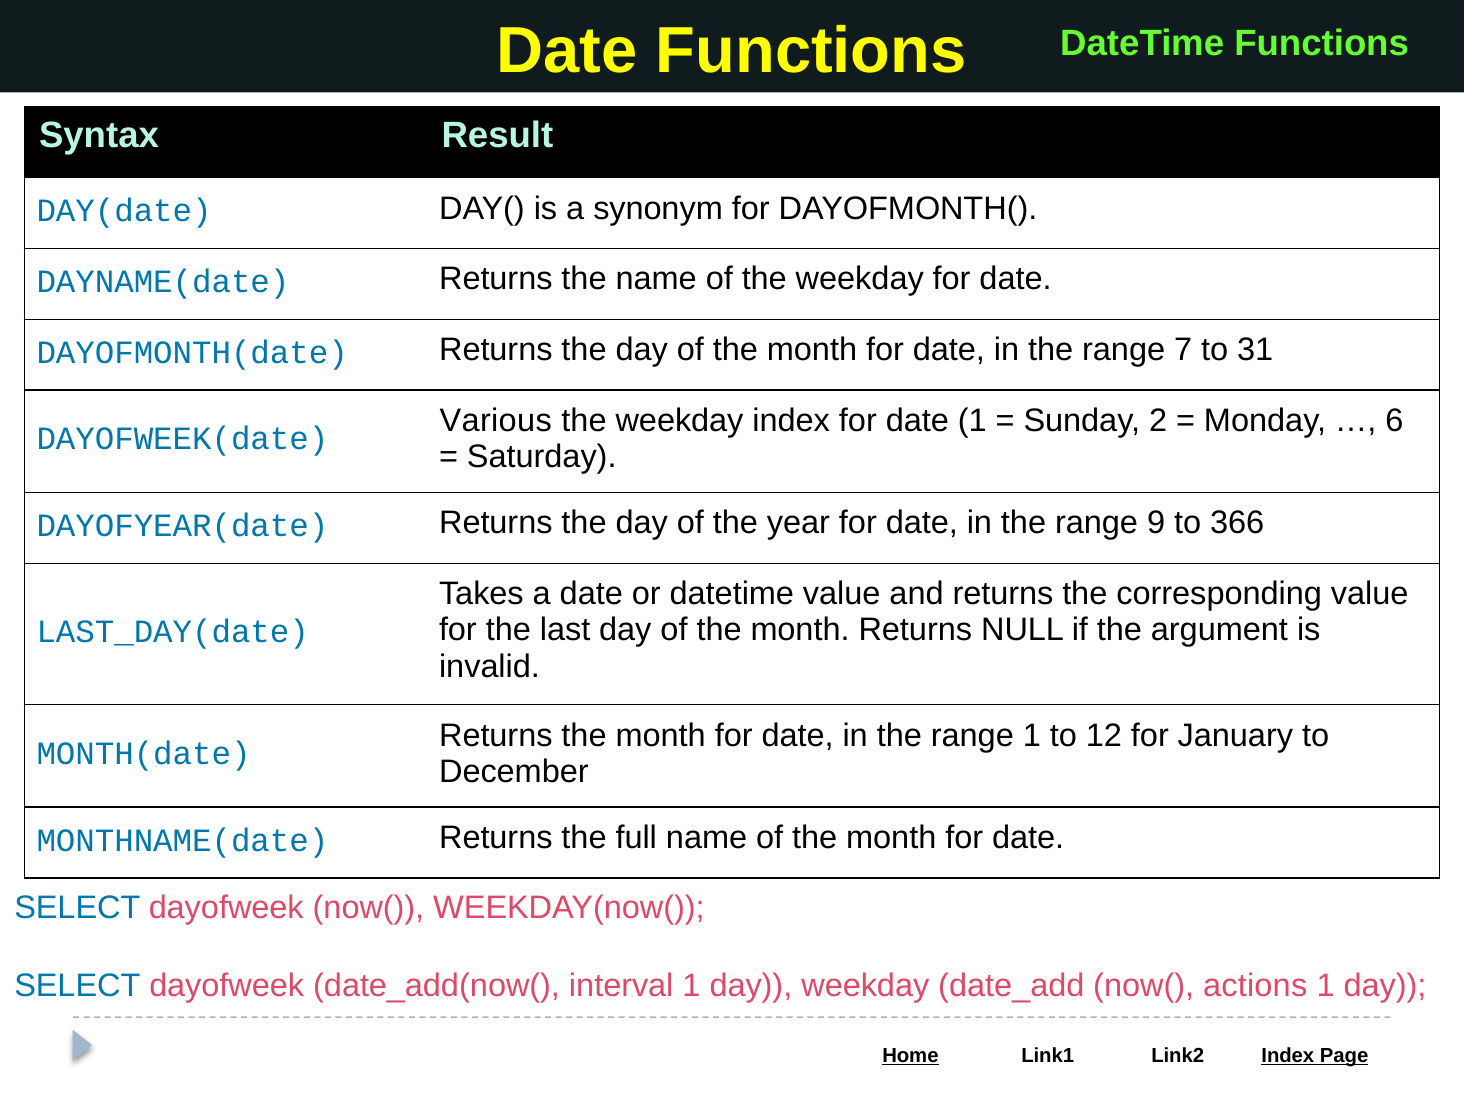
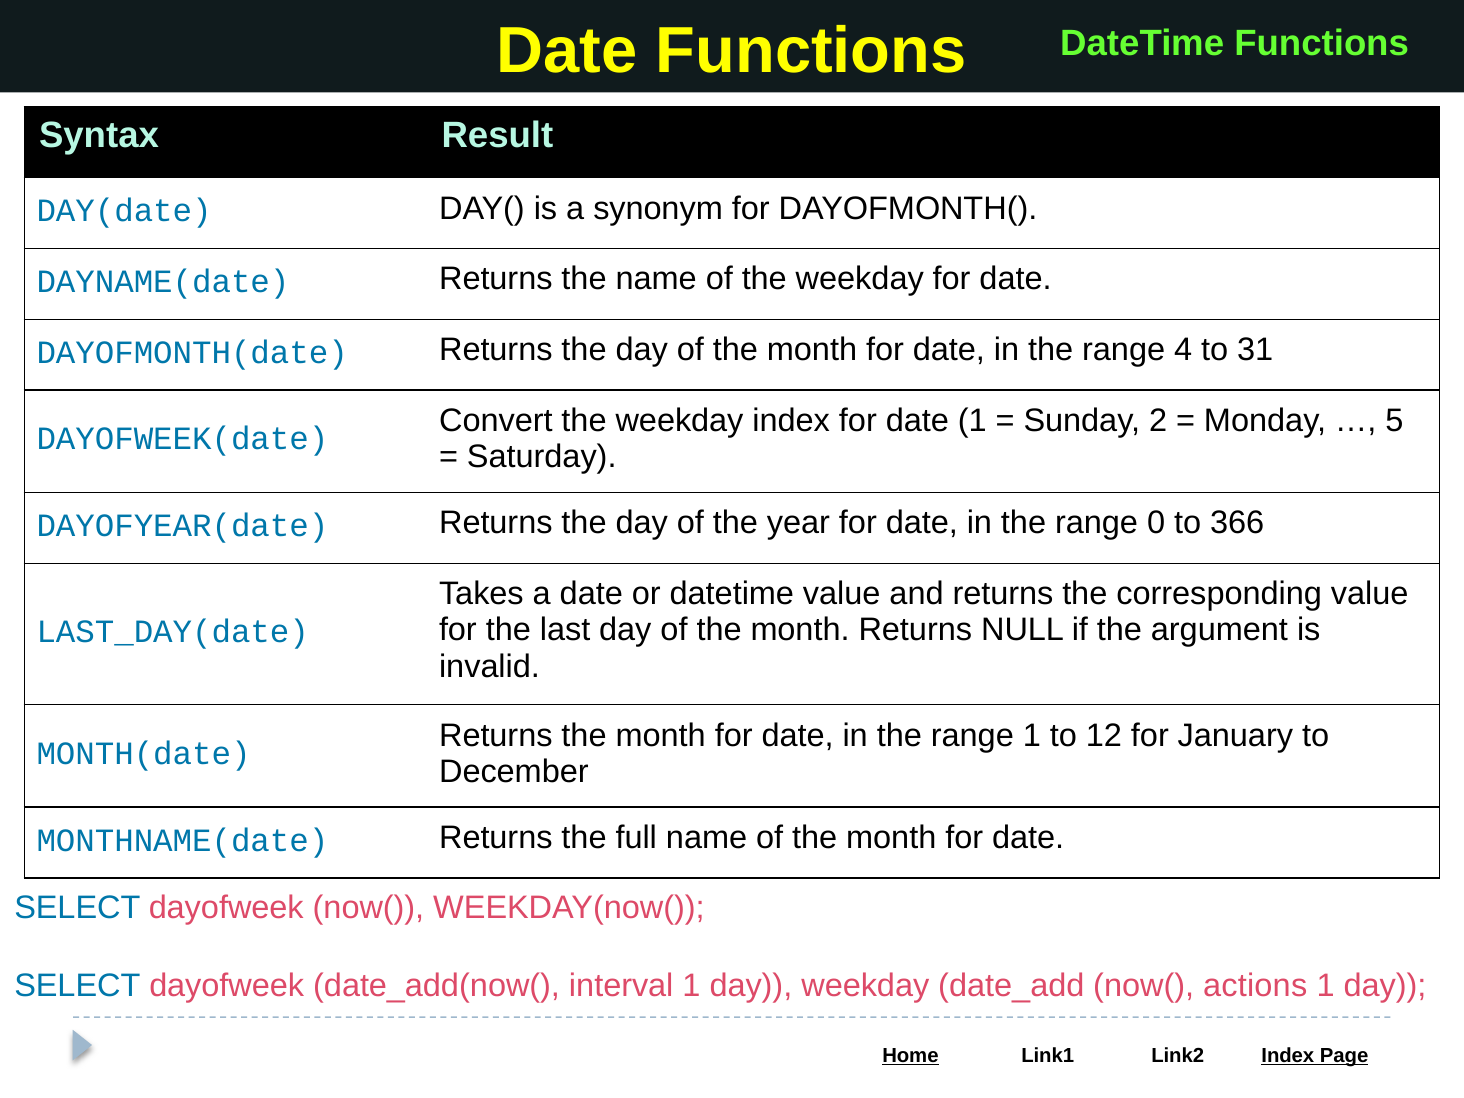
7: 7 -> 4
Various: Various -> Convert
6: 6 -> 5
9: 9 -> 0
